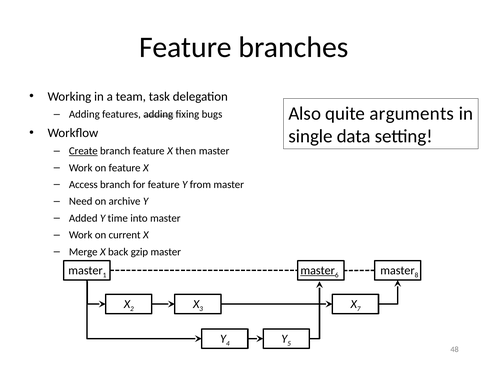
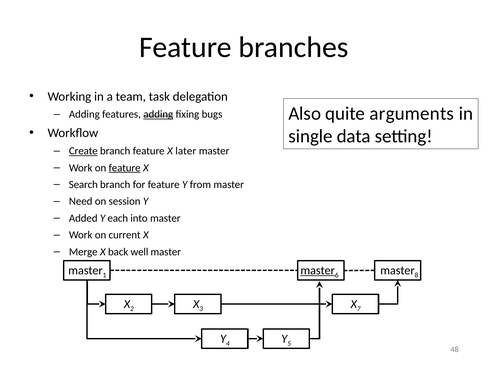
adding at (158, 114) underline: none -> present
then: then -> later
feature at (125, 168) underline: none -> present
Access: Access -> Search
archive: archive -> session
time: time -> each
gzip: gzip -> well
